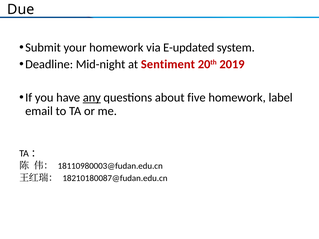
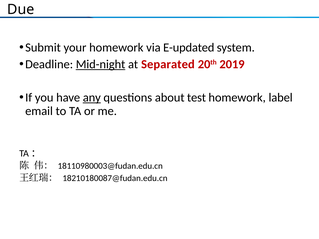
Mid-night underline: none -> present
Sentiment: Sentiment -> Separated
five: five -> test
